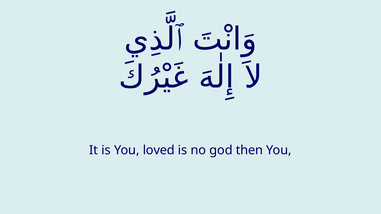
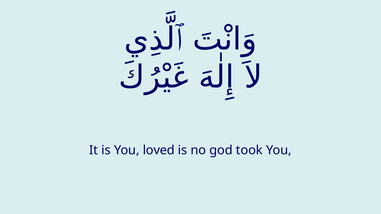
then: then -> took
